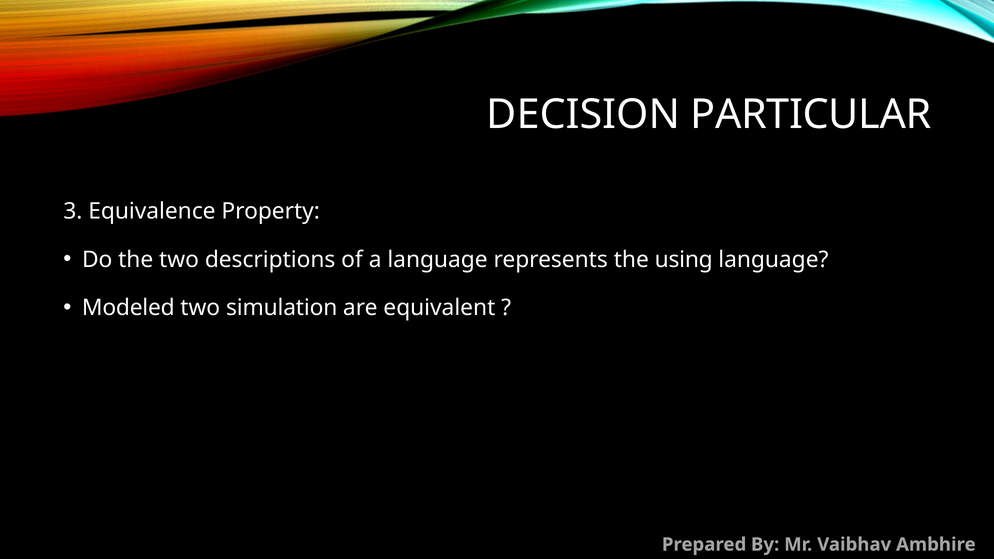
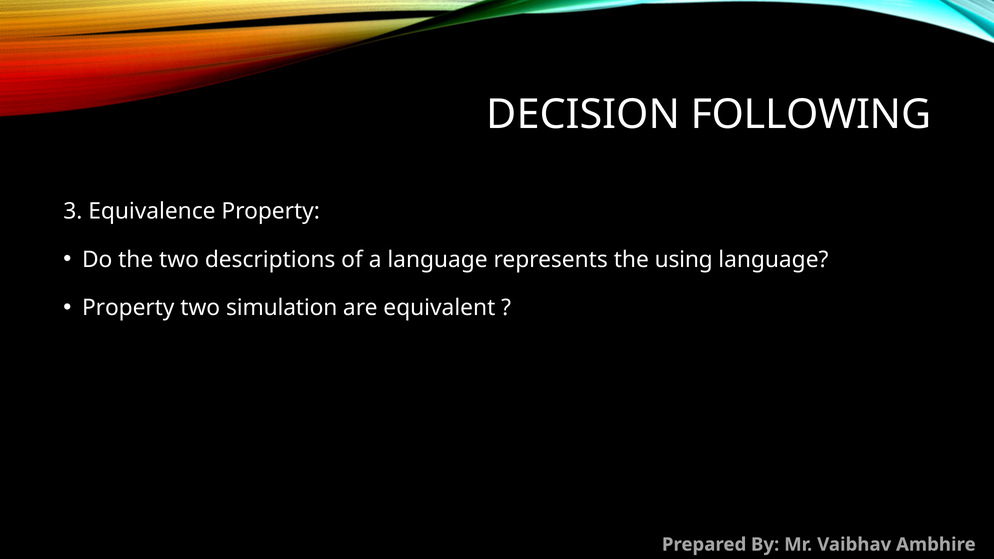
PARTICULAR: PARTICULAR -> FOLLOWING
Modeled at (128, 308): Modeled -> Property
